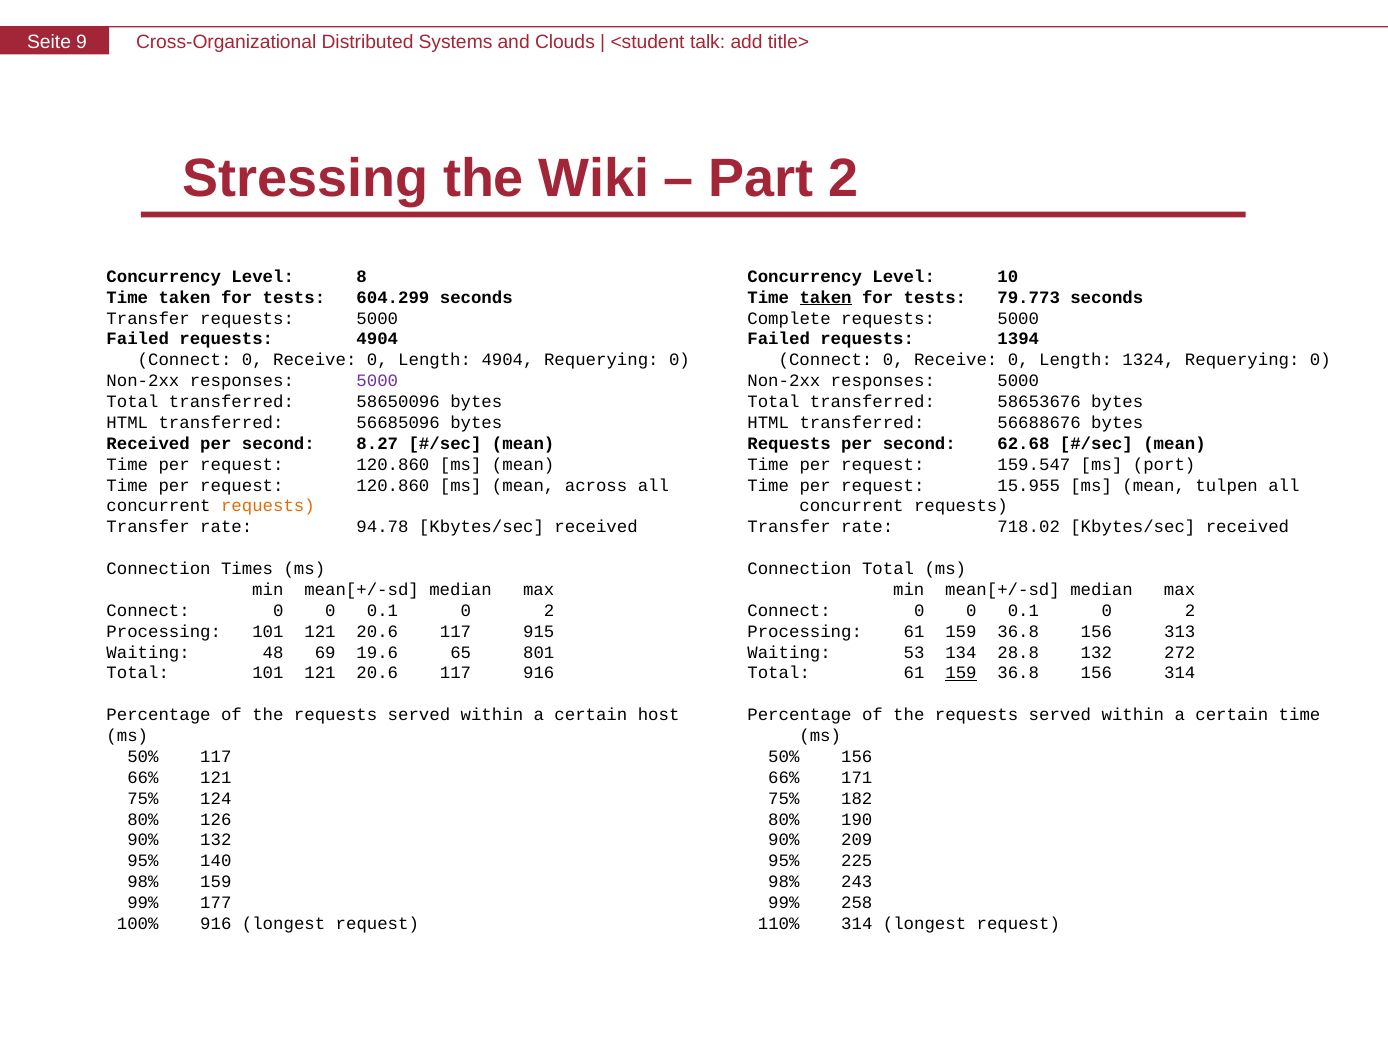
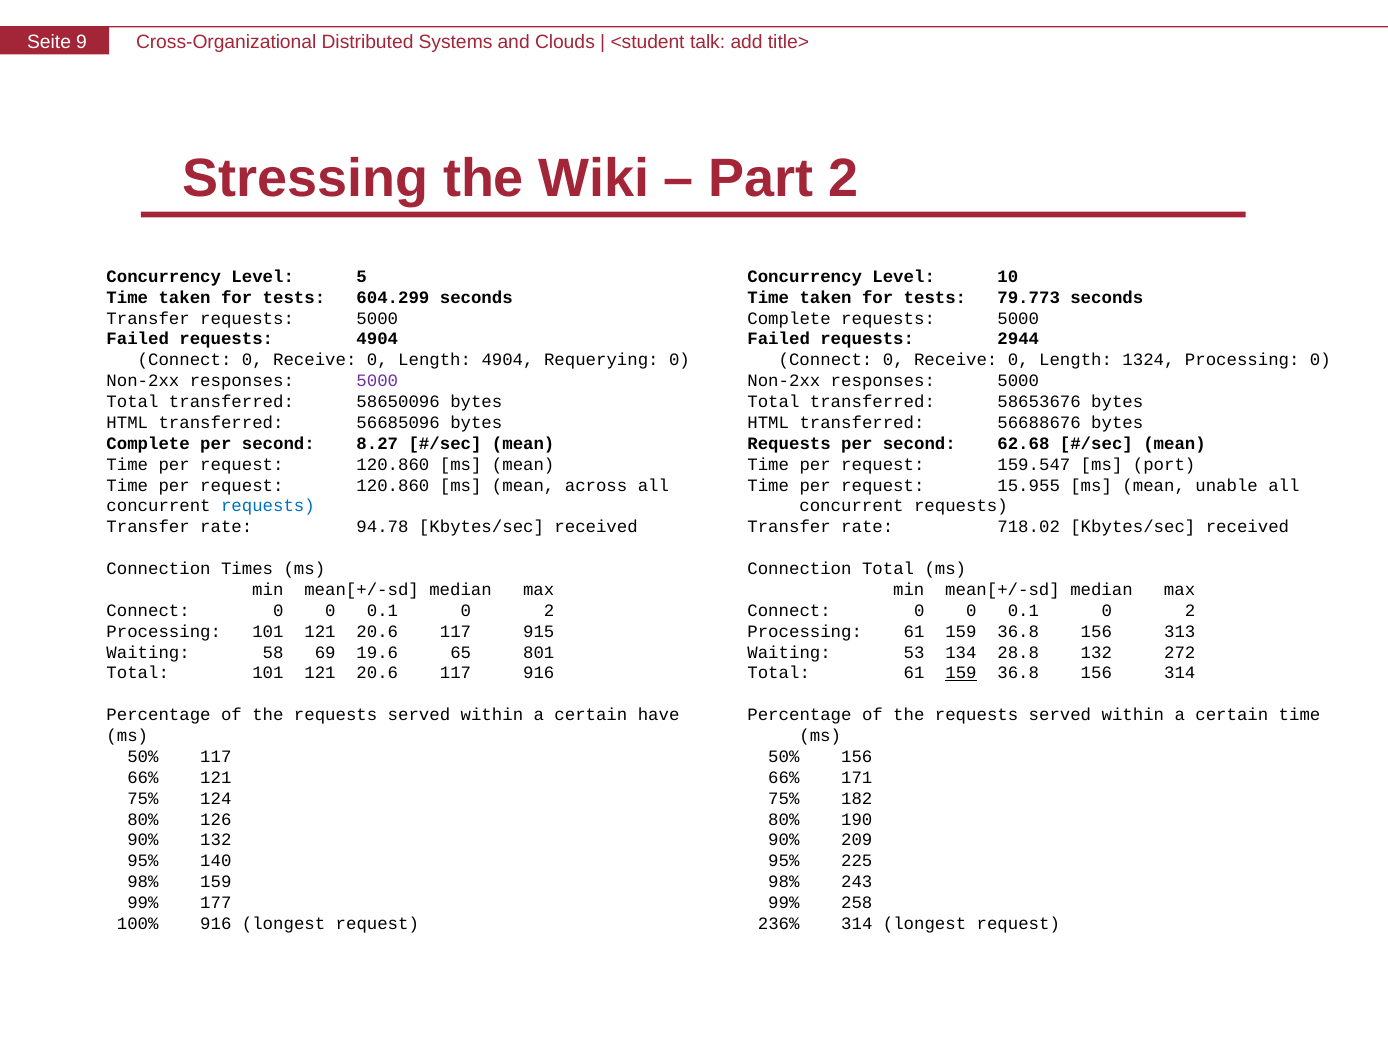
8: 8 -> 5
taken at (826, 297) underline: present -> none
1394: 1394 -> 2944
1324 Requerying: Requerying -> Processing
Received at (148, 444): Received -> Complete
tulpen: tulpen -> unable
requests at (268, 506) colour: orange -> blue
48: 48 -> 58
host: host -> have
110%: 110% -> 236%
